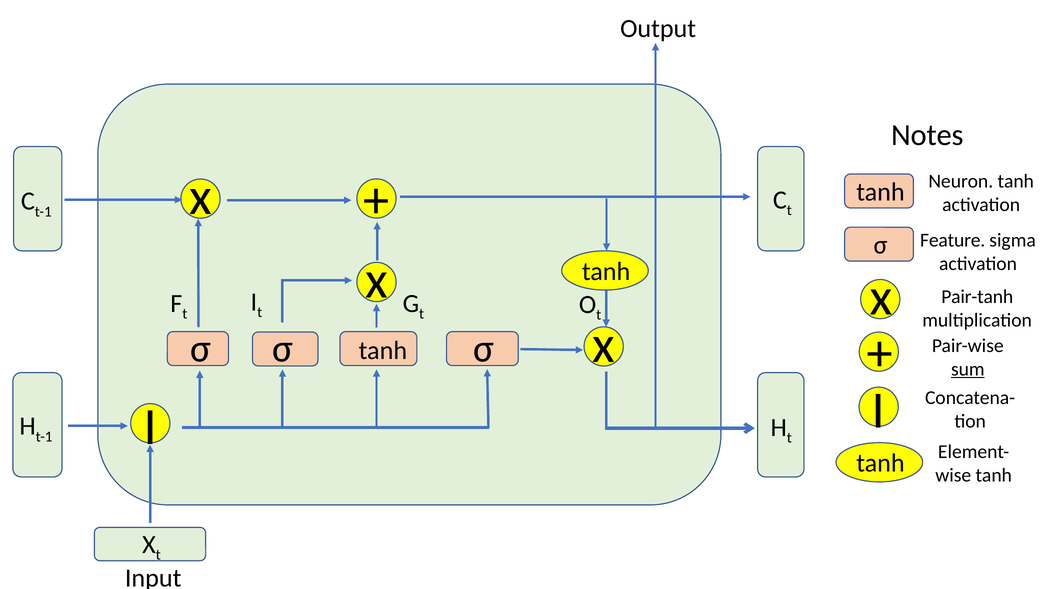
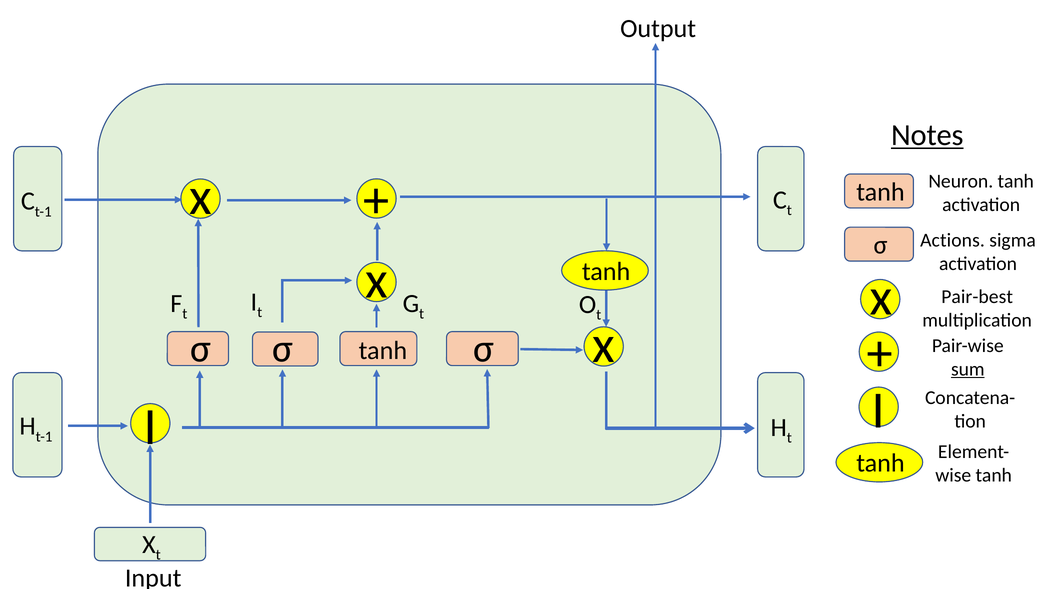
Notes underline: none -> present
Feature: Feature -> Actions
Pair-tanh: Pair-tanh -> Pair-best
